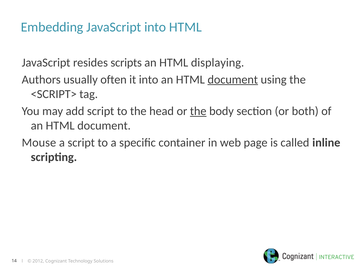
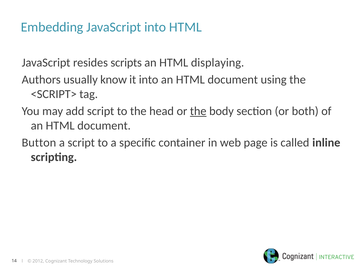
often: often -> know
document at (233, 80) underline: present -> none
Mouse: Mouse -> Button
